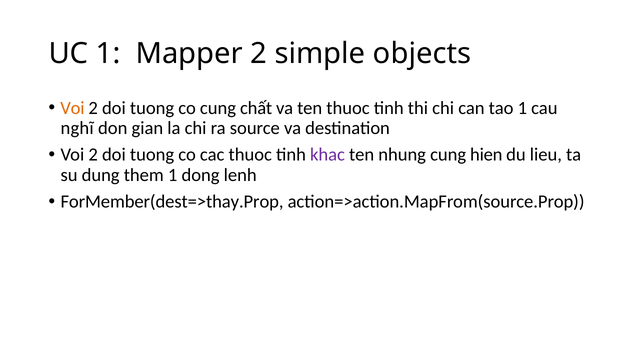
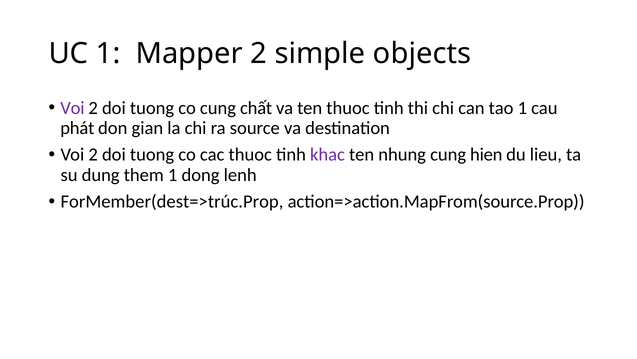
Voi at (72, 108) colour: orange -> purple
nghĩ: nghĩ -> phát
ForMember(dest=>thay.Prop: ForMember(dest=>thay.Prop -> ForMember(dest=>trúc.Prop
